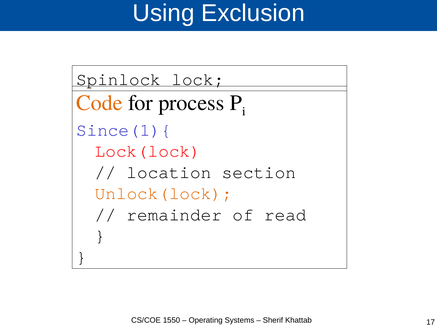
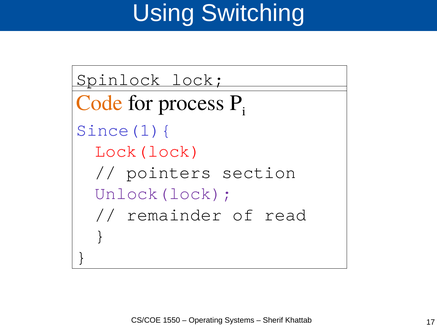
Exclusion: Exclusion -> Switching
location: location -> pointers
Unlock(lock colour: orange -> purple
